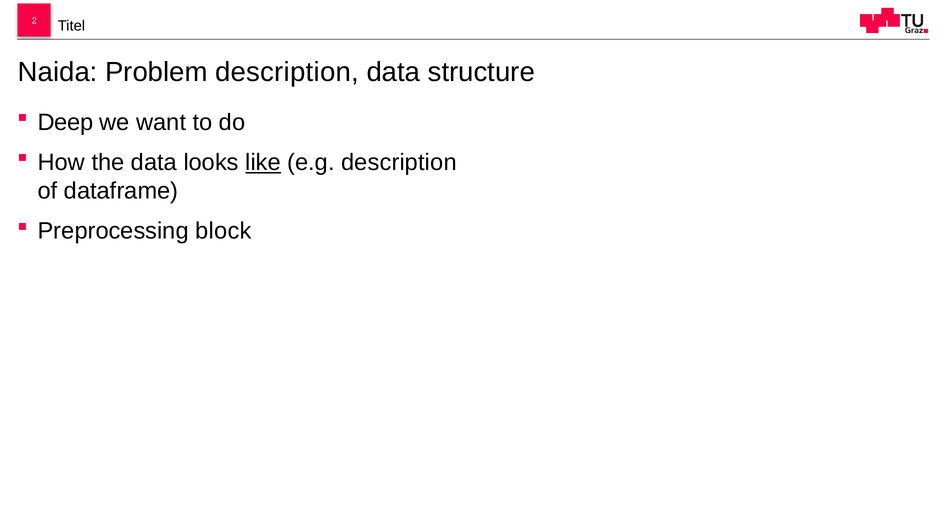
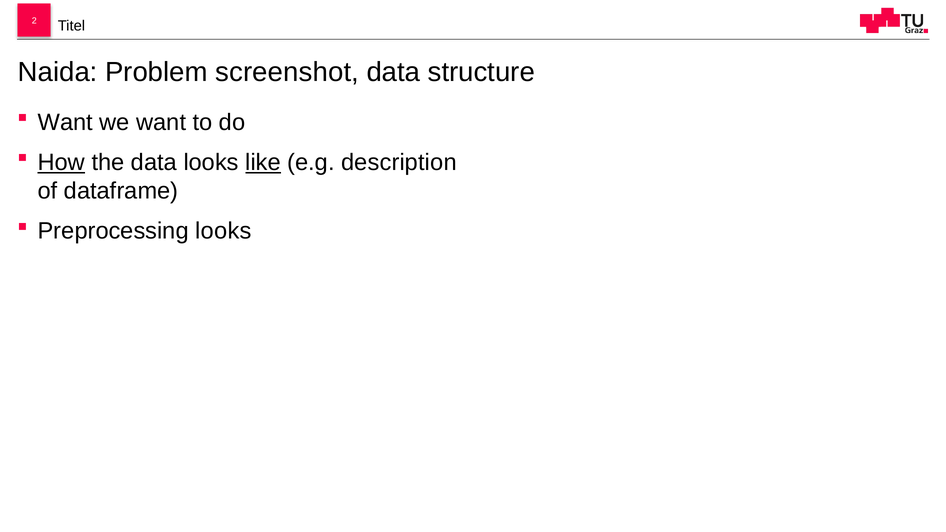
Problem description: description -> screenshot
Deep at (65, 122): Deep -> Want
How underline: none -> present
Preprocessing block: block -> looks
